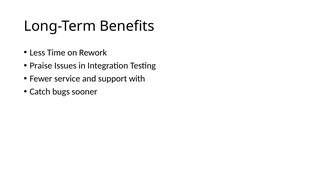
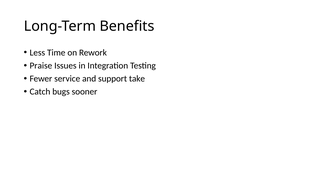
with: with -> take
